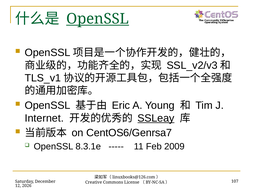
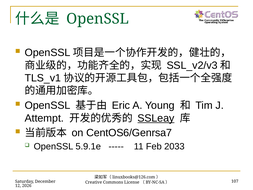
OpenSSL at (98, 19) underline: present -> none
Internet: Internet -> Attempt
8.3.1e: 8.3.1e -> 5.9.1e
2009: 2009 -> 2033
